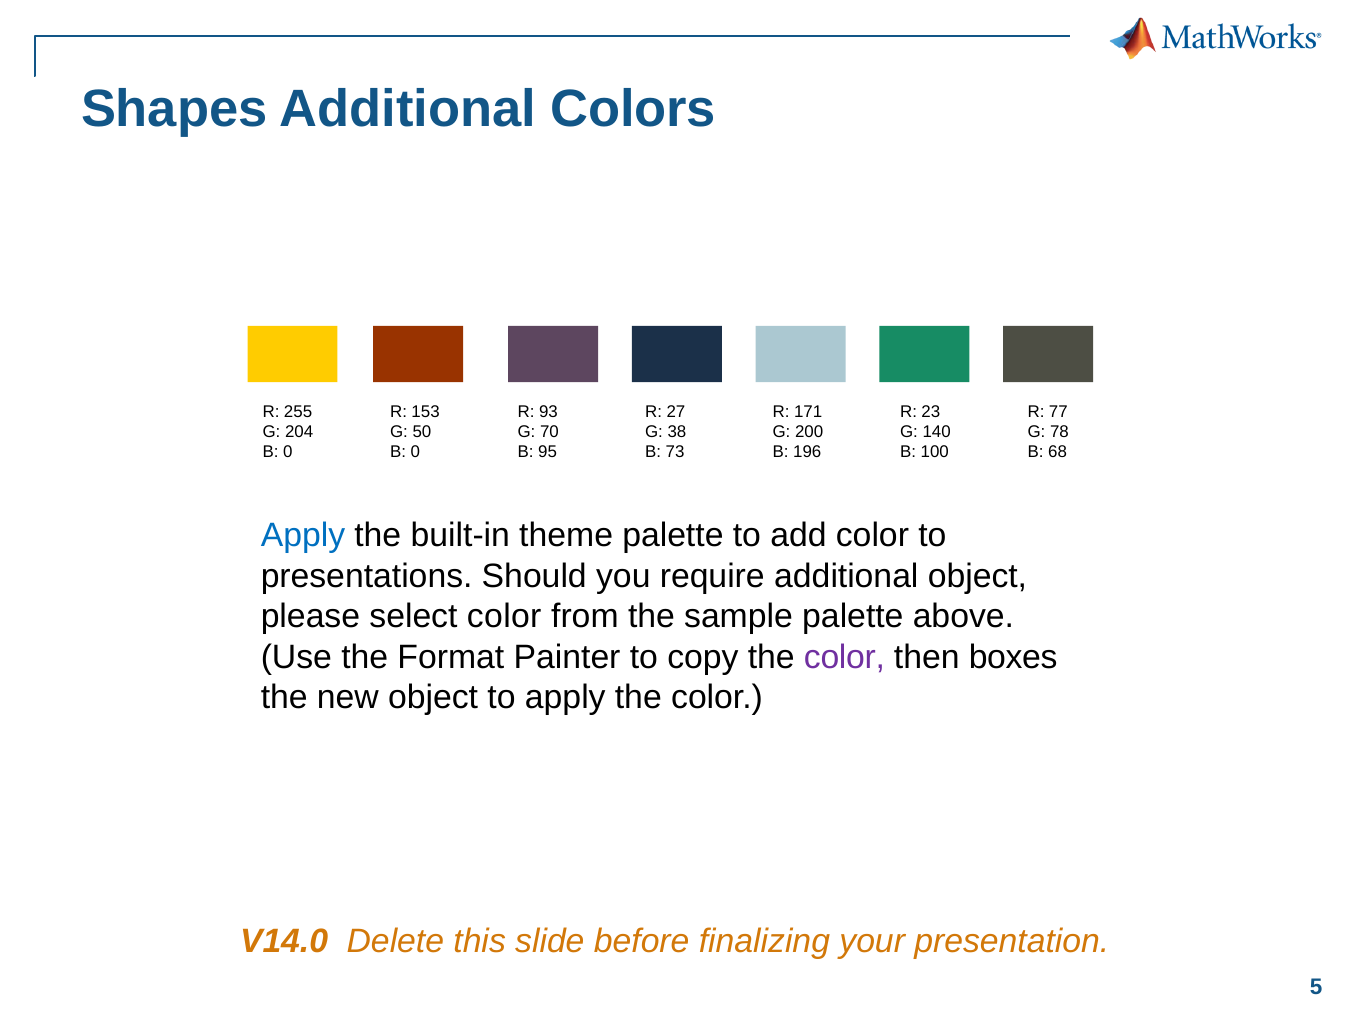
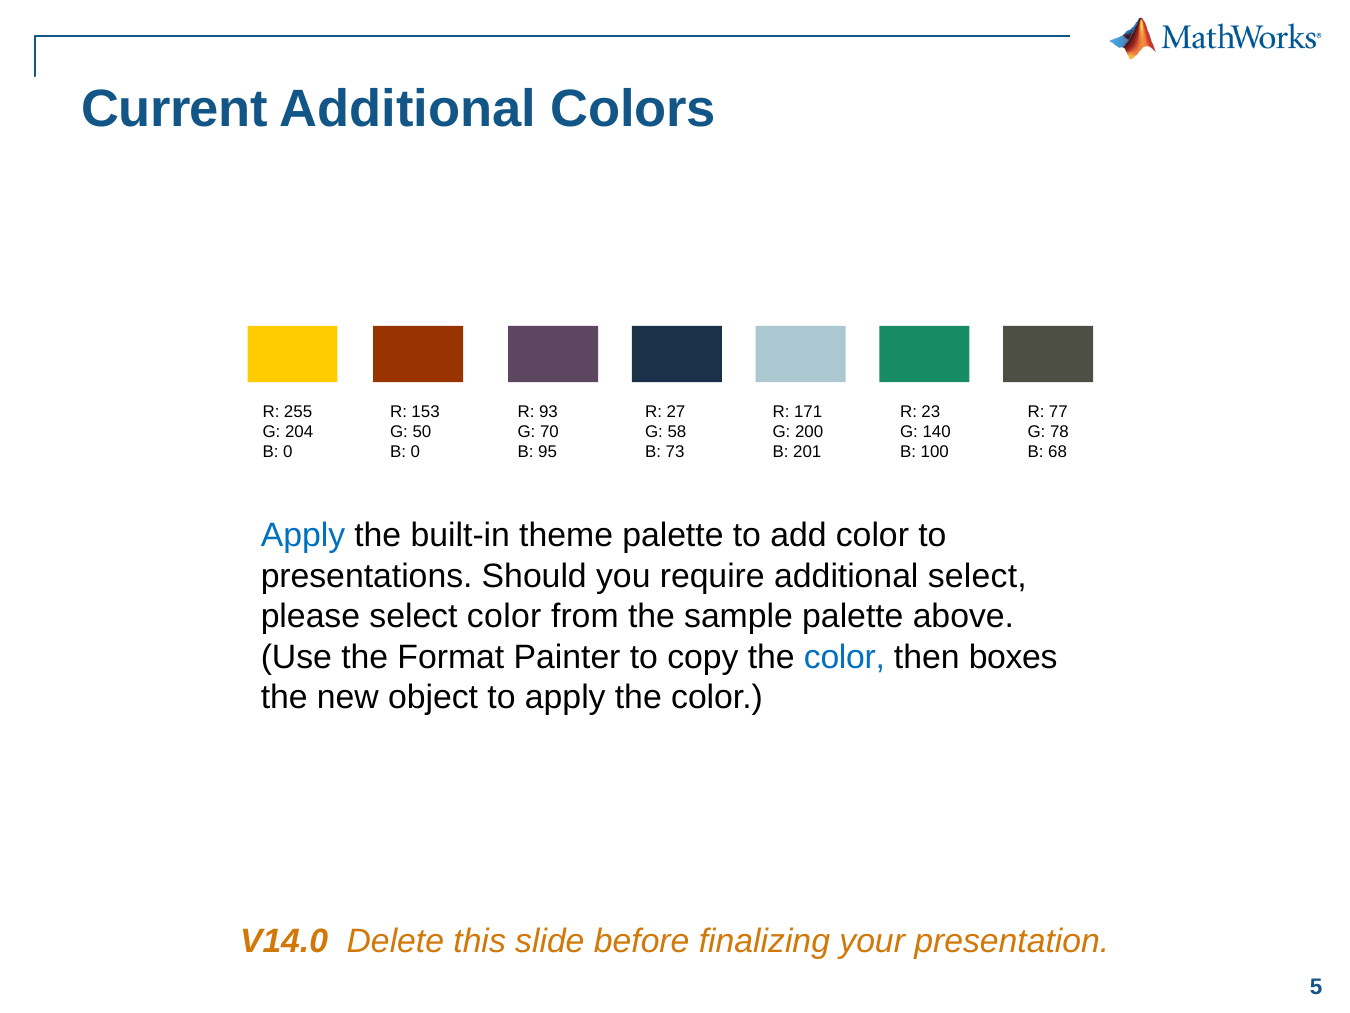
Shapes: Shapes -> Current
38: 38 -> 58
196: 196 -> 201
additional object: object -> select
color at (844, 657) colour: purple -> blue
